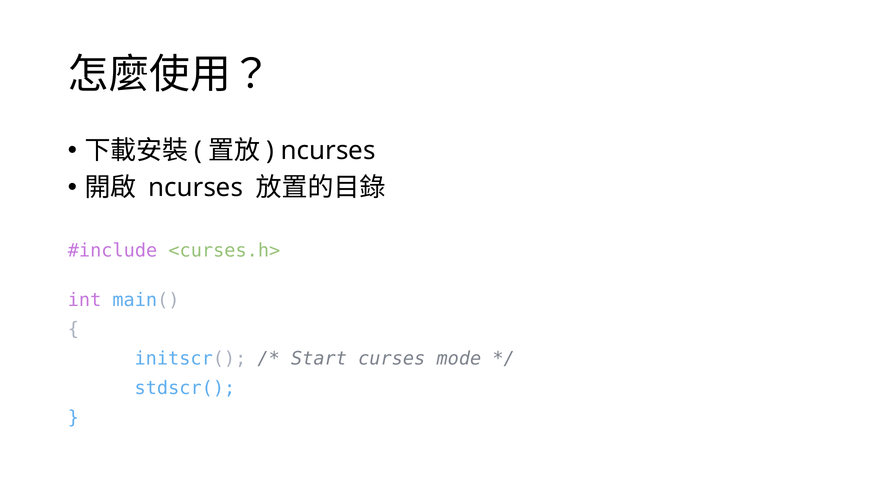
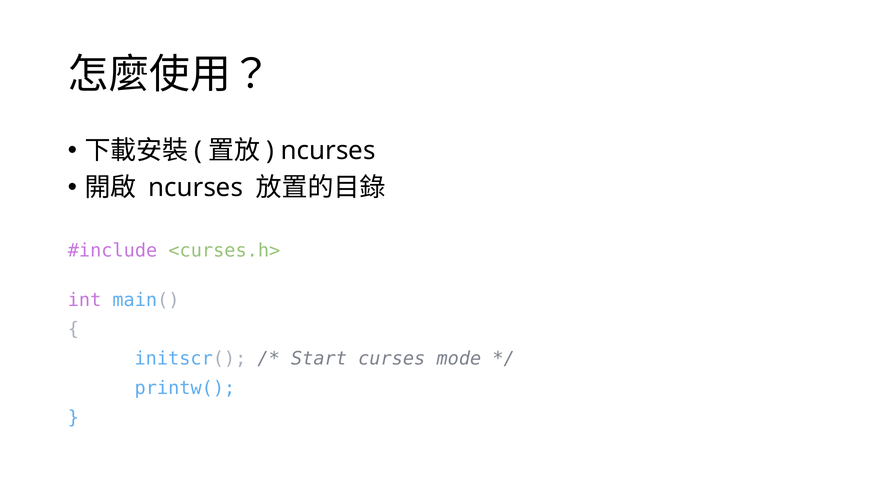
stdscr(: stdscr( -> printw(
